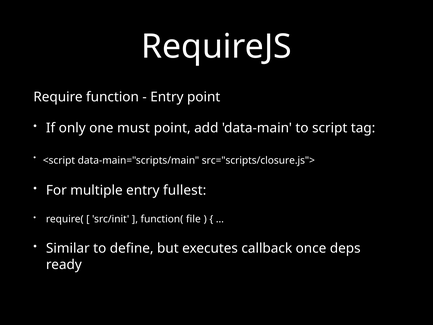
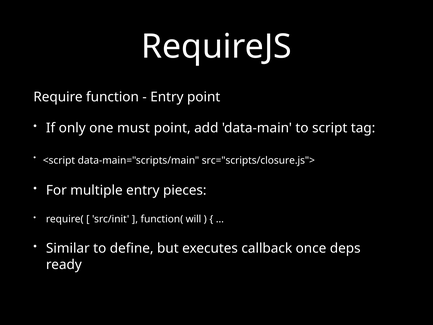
fullest: fullest -> pieces
file: file -> will
